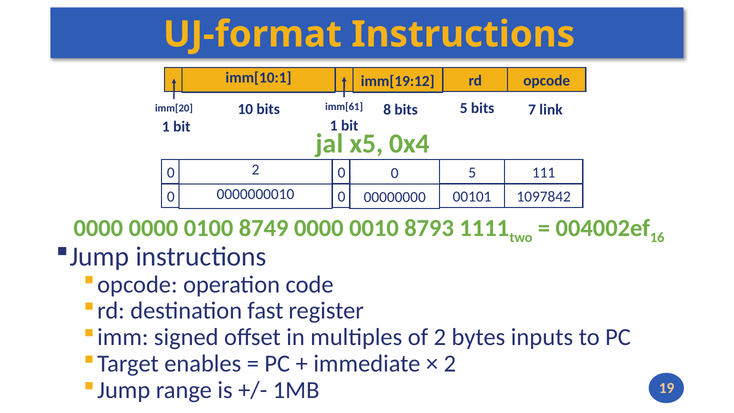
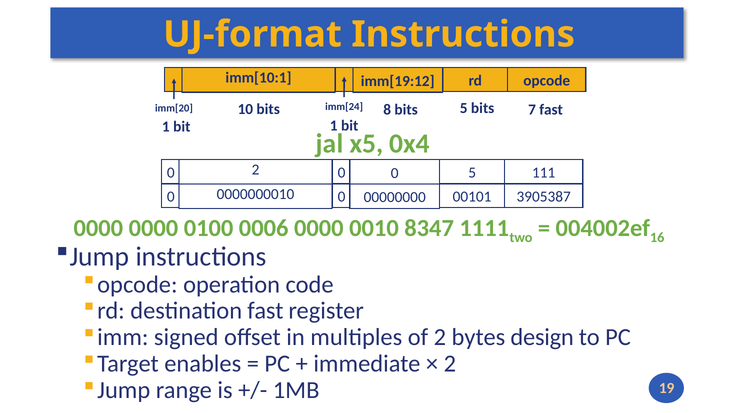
imm[61: imm[61 -> imm[24
7 link: link -> fast
1097842: 1097842 -> 3905387
8749: 8749 -> 0006
8793: 8793 -> 8347
inputs: inputs -> design
